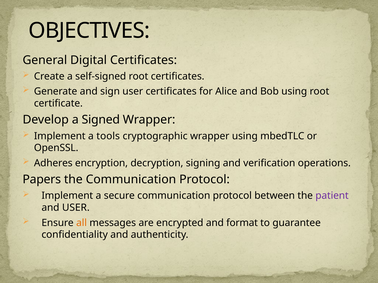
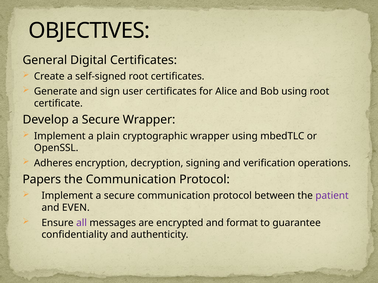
Develop a Signed: Signed -> Secure
tools: tools -> plain
and USER: USER -> EVEN
all colour: orange -> purple
